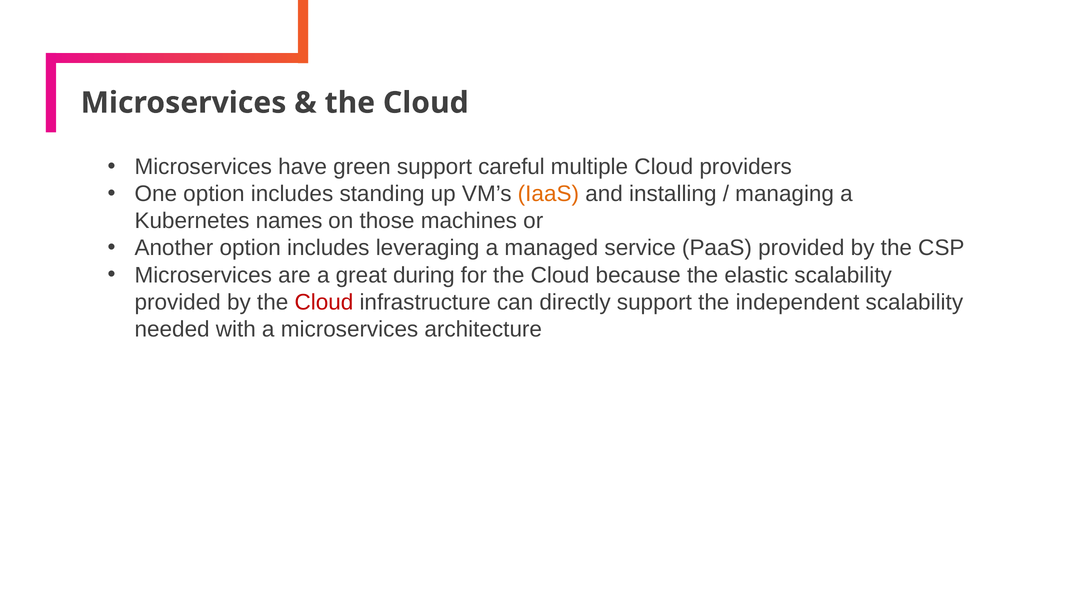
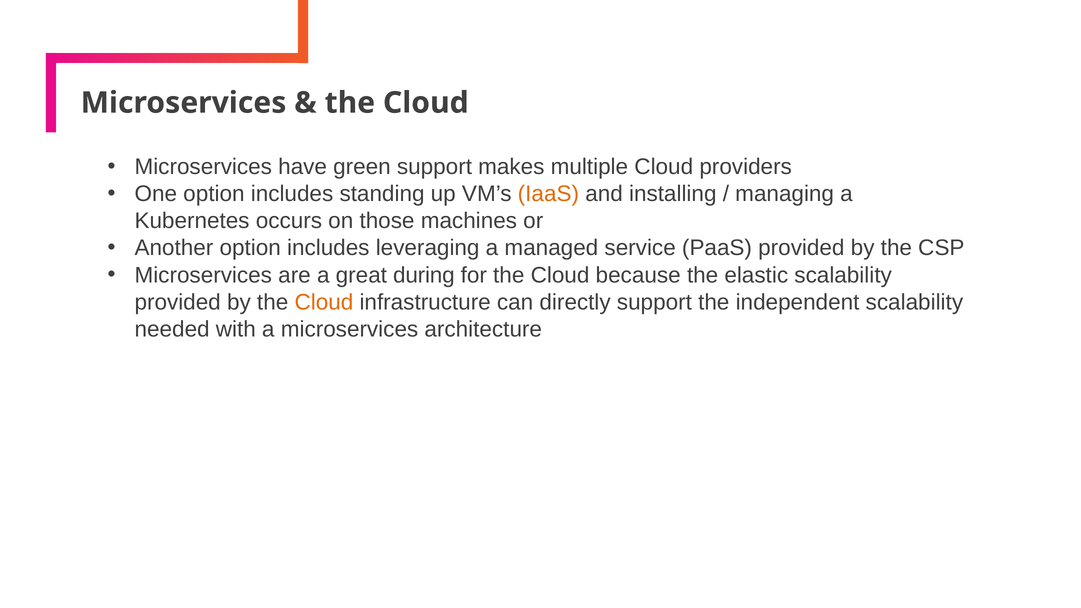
careful: careful -> makes
names: names -> occurs
Cloud at (324, 302) colour: red -> orange
